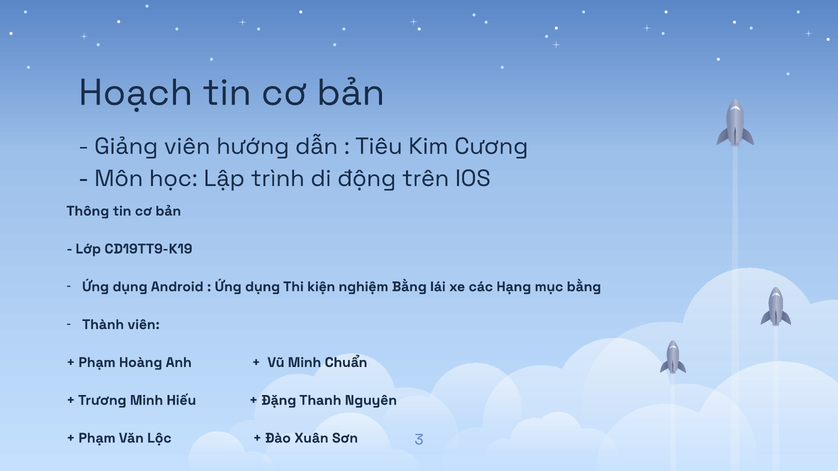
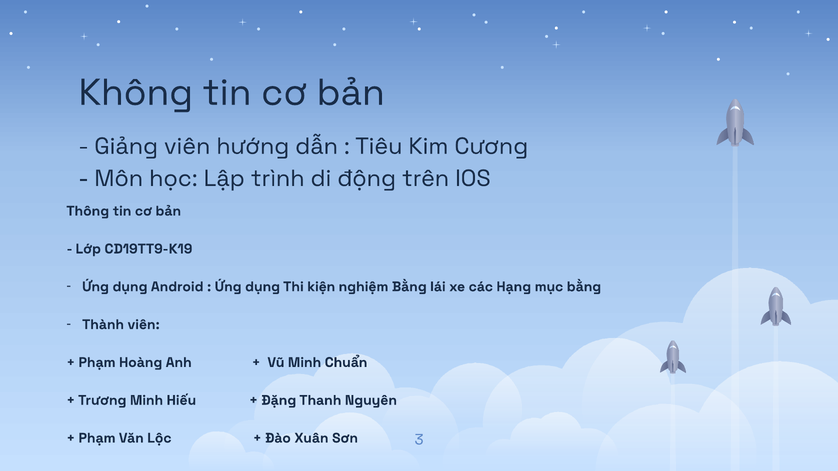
Hoạch: Hoạch -> Không
